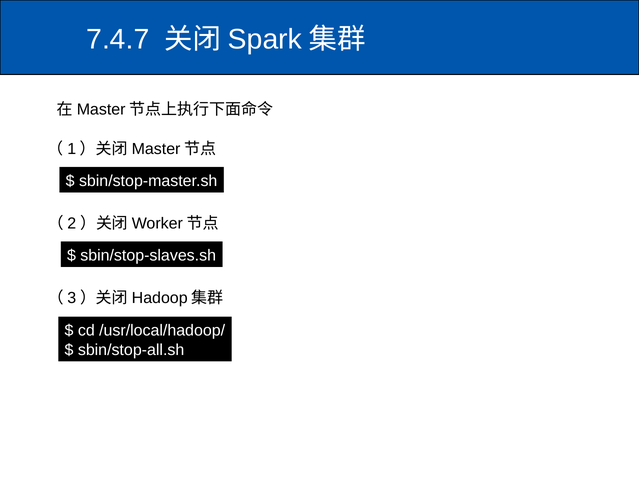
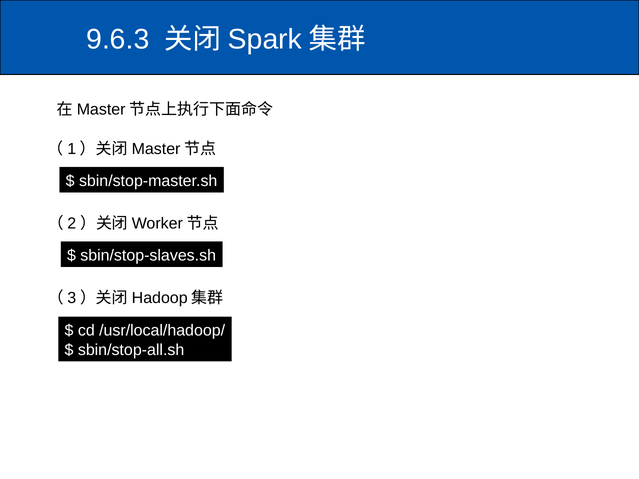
7.4.7: 7.4.7 -> 9.6.3
